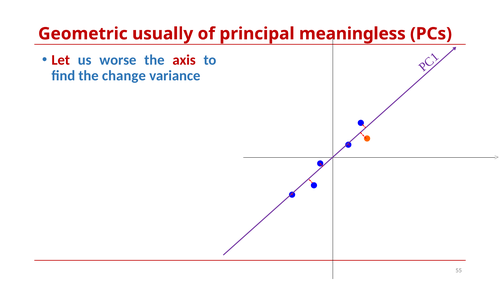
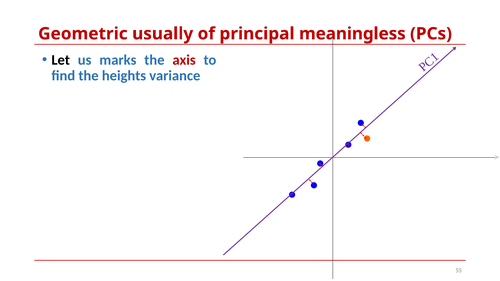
Let colour: red -> black
worse: worse -> marks
change: change -> heights
